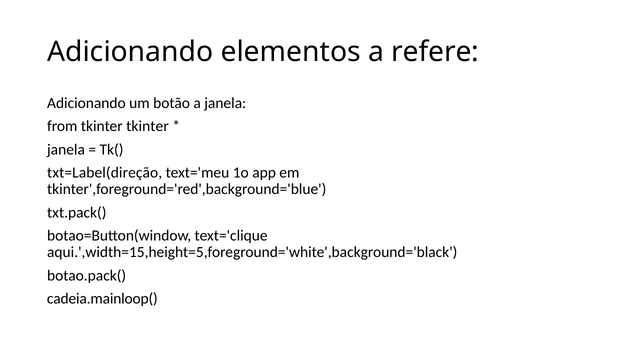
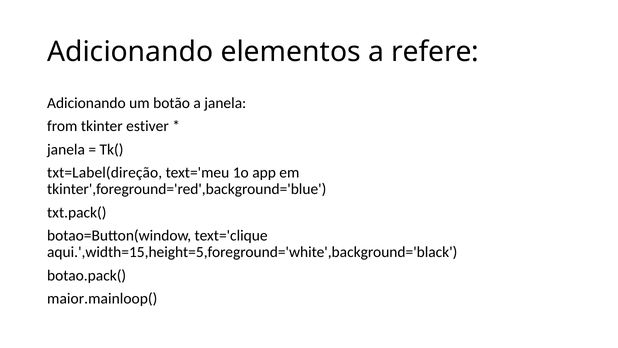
tkinter tkinter: tkinter -> estiver
cadeia.mainloop(: cadeia.mainloop( -> maior.mainloop(
